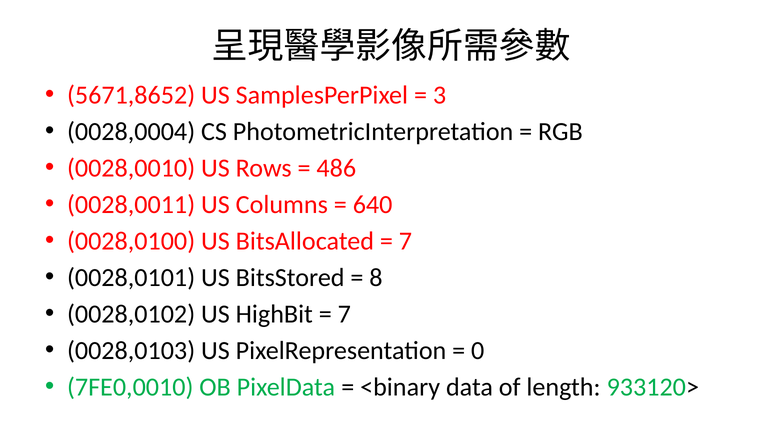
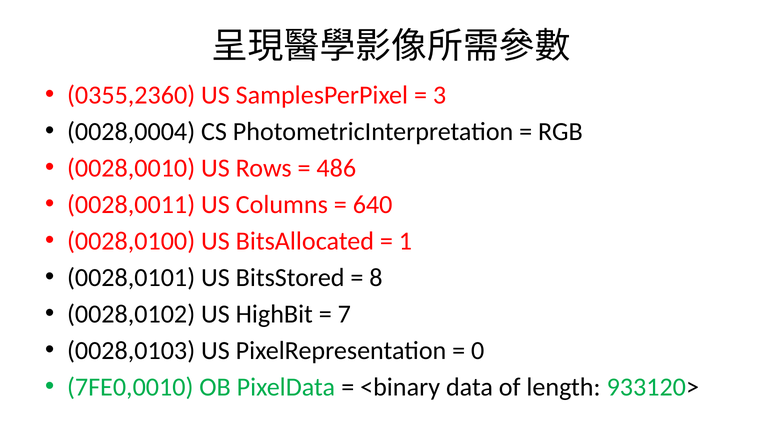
5671,8652: 5671,8652 -> 0355,2360
7 at (405, 241): 7 -> 1
